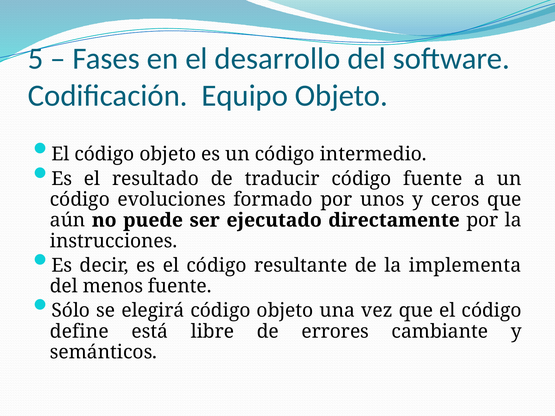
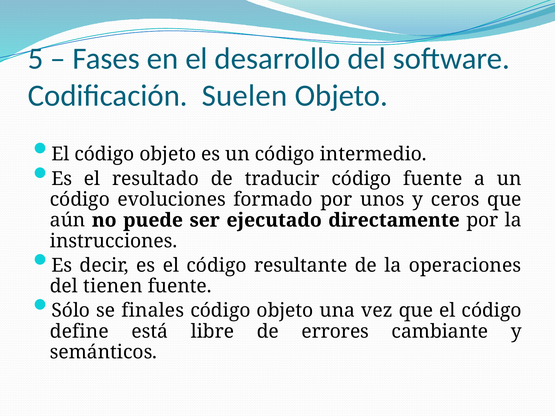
Equipo: Equipo -> Suelen
implementa: implementa -> operaciones
menos: menos -> tienen
elegirá: elegirá -> finales
